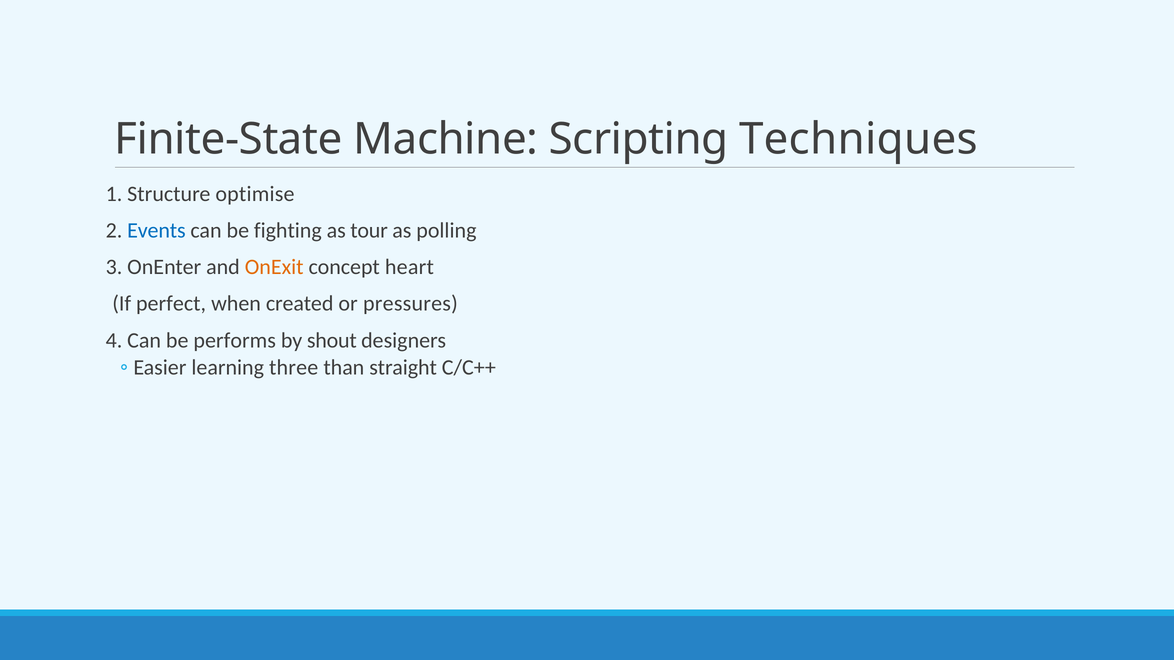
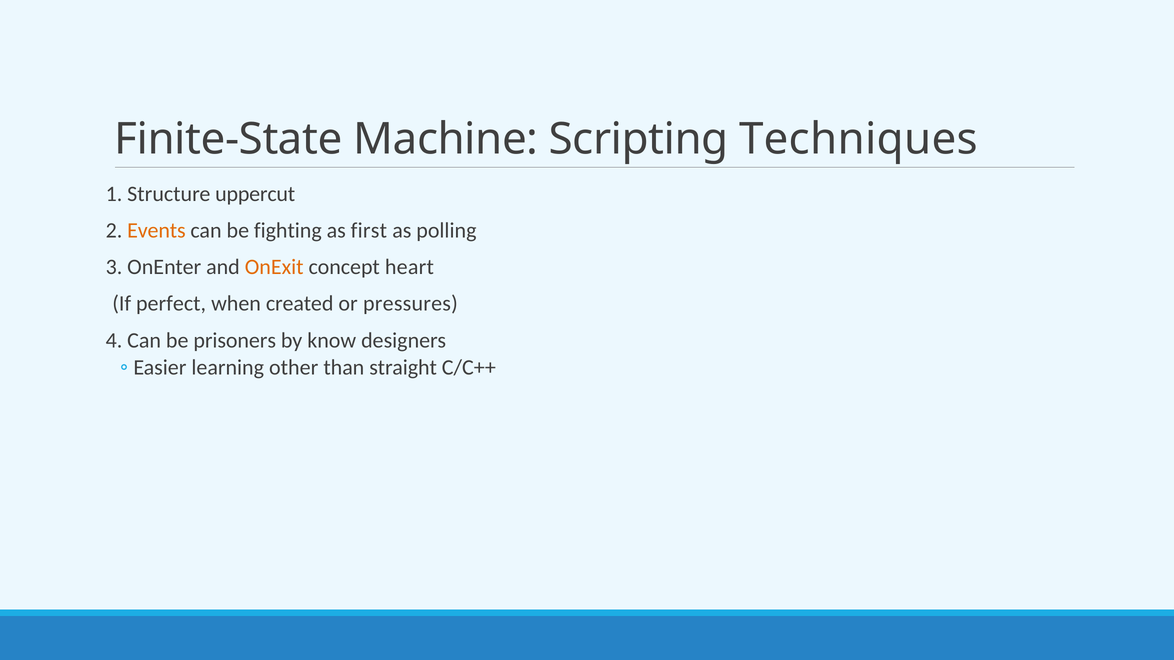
optimise: optimise -> uppercut
Events colour: blue -> orange
tour: tour -> first
performs: performs -> prisoners
shout: shout -> know
three: three -> other
